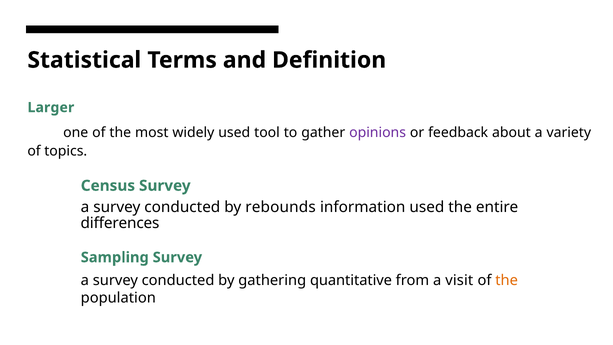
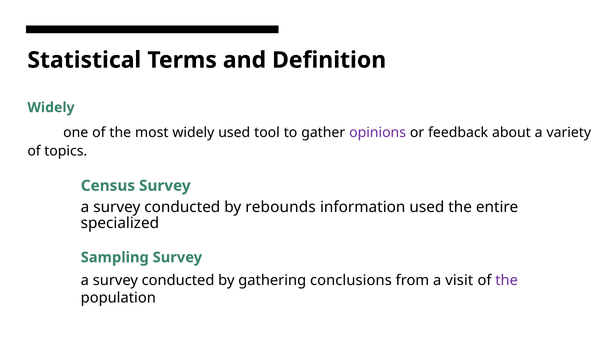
Larger at (51, 107): Larger -> Widely
differences: differences -> specialized
quantitative: quantitative -> conclusions
the at (507, 280) colour: orange -> purple
